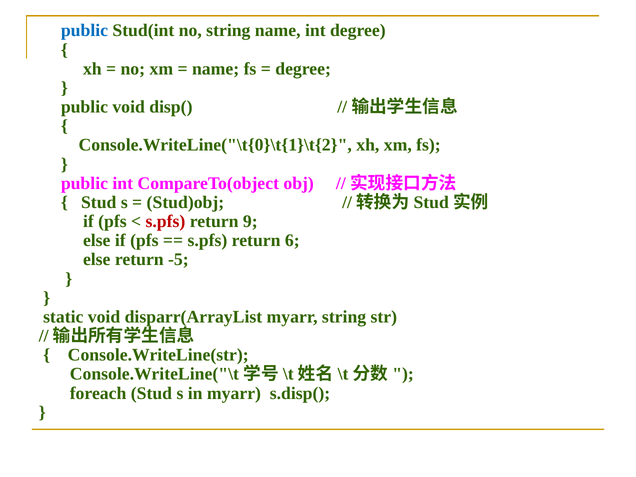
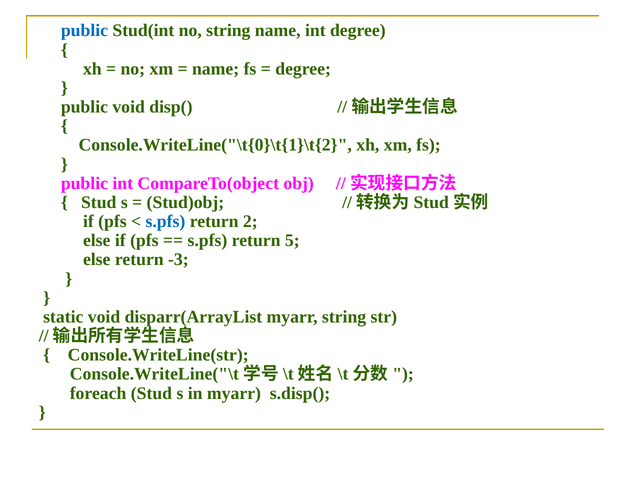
s.pfs at (165, 221) colour: red -> blue
9: 9 -> 2
6: 6 -> 5
-5: -5 -> -3
